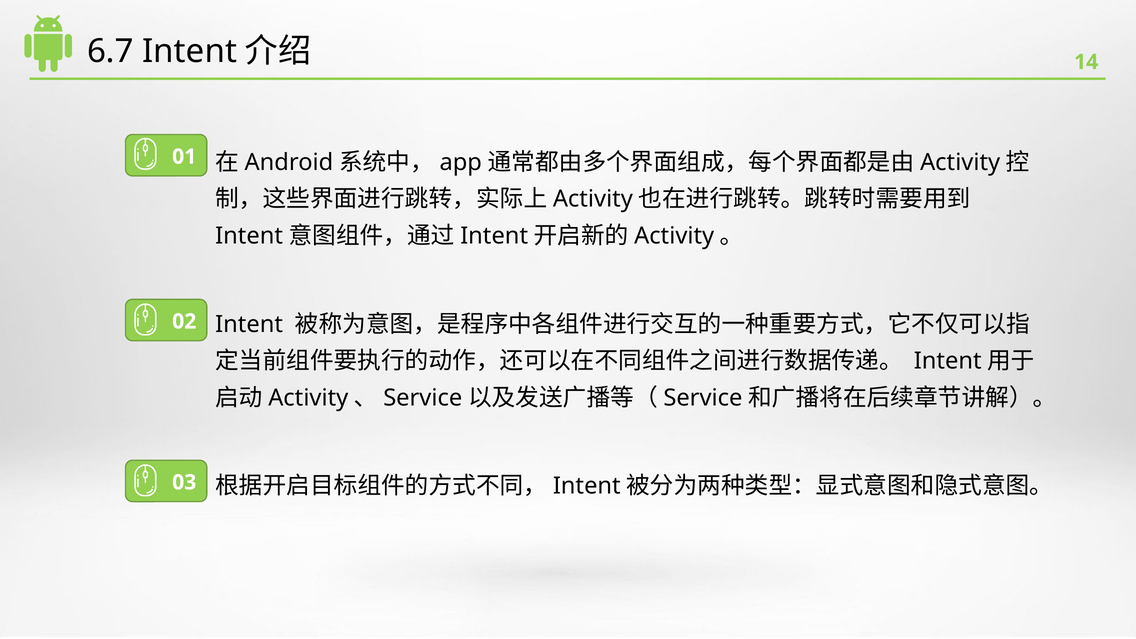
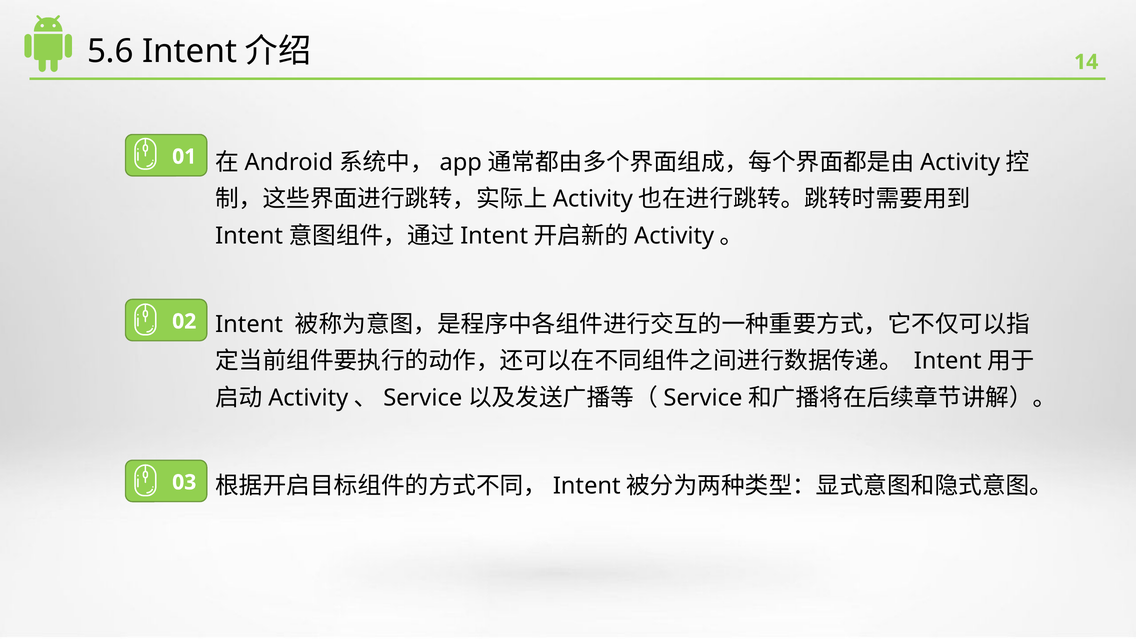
6.7: 6.7 -> 5.6
